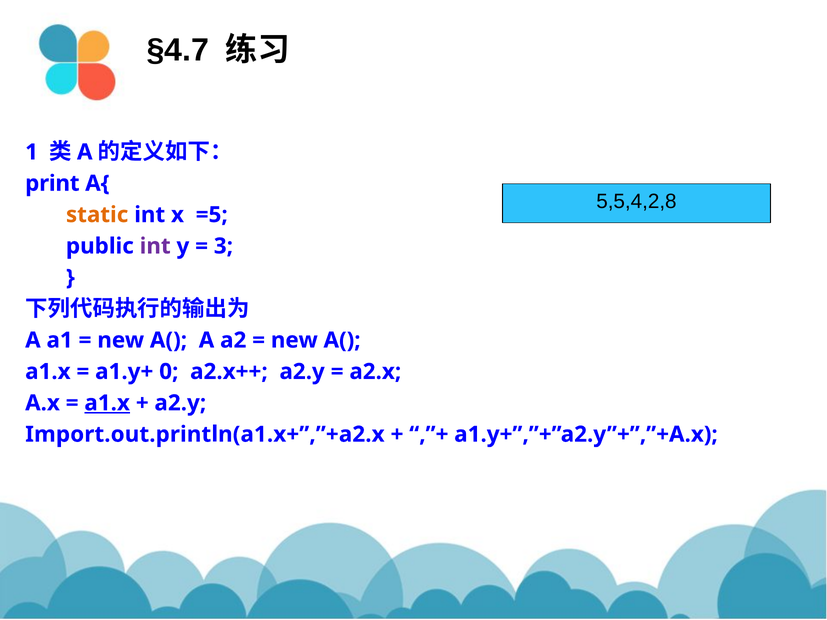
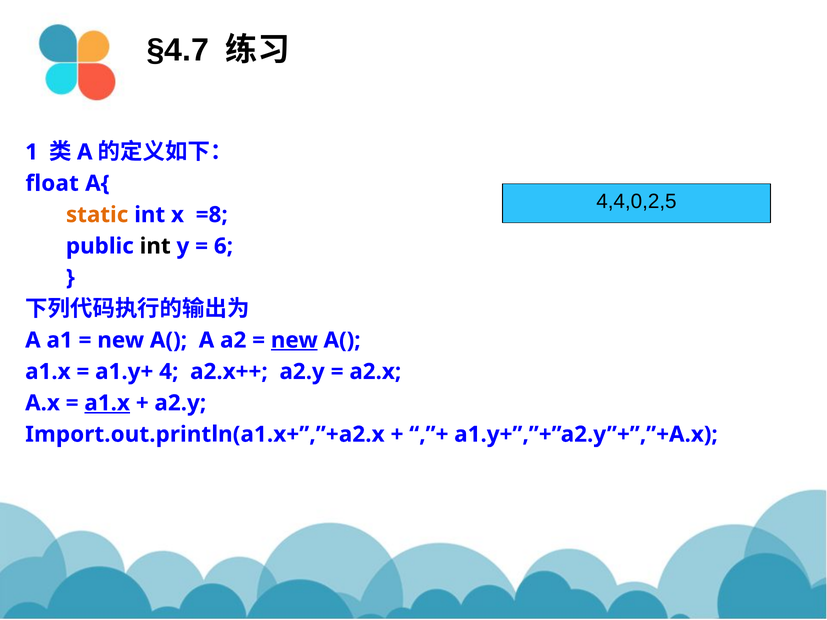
print: print -> float
5,5,4,2,8: 5,5,4,2,8 -> 4,4,0,2,5
=5: =5 -> =8
int at (155, 246) colour: purple -> black
3: 3 -> 6
new at (294, 340) underline: none -> present
0: 0 -> 4
